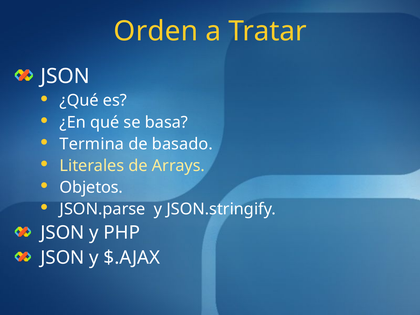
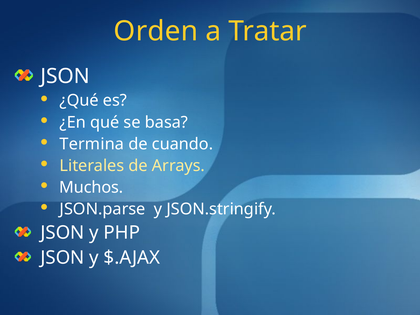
basado: basado -> cuando
Objetos: Objetos -> Muchos
